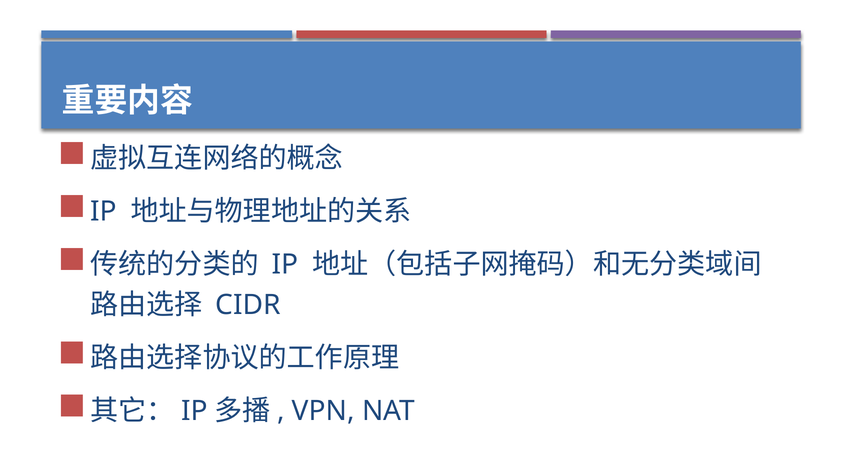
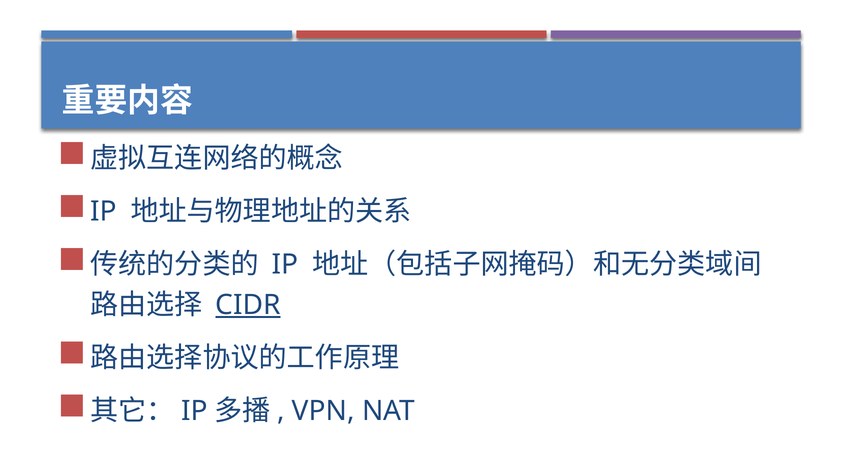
CIDR underline: none -> present
